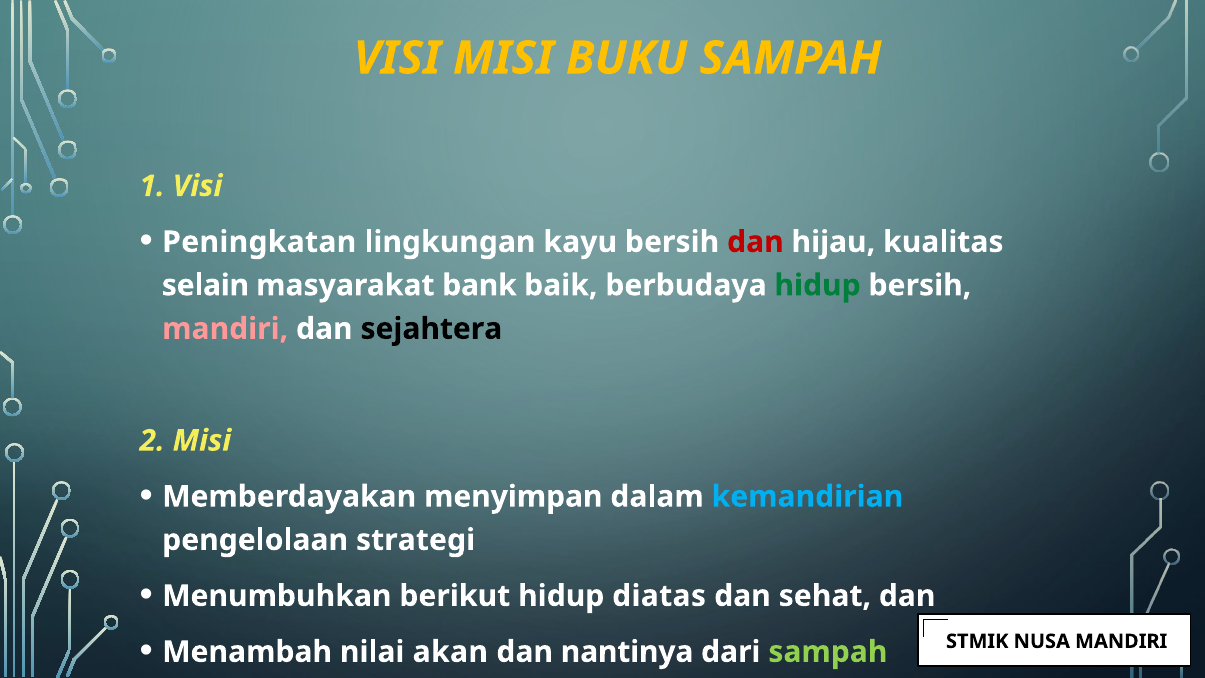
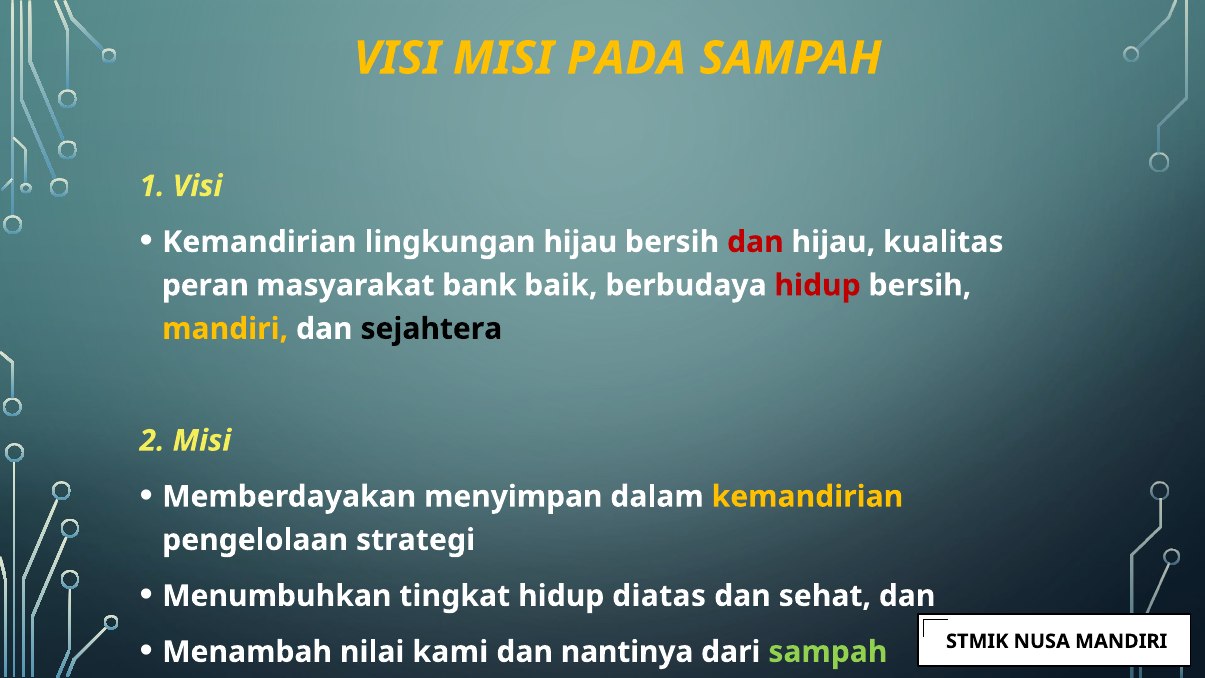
BUKU: BUKU -> PADA
Peningkatan at (259, 242): Peningkatan -> Kemandirian
lingkungan kayu: kayu -> hijau
selain: selain -> peran
hidup at (818, 285) colour: green -> red
mandiri at (225, 329) colour: pink -> yellow
kemandirian at (807, 497) colour: light blue -> yellow
berikut: berikut -> tingkat
akan: akan -> kami
